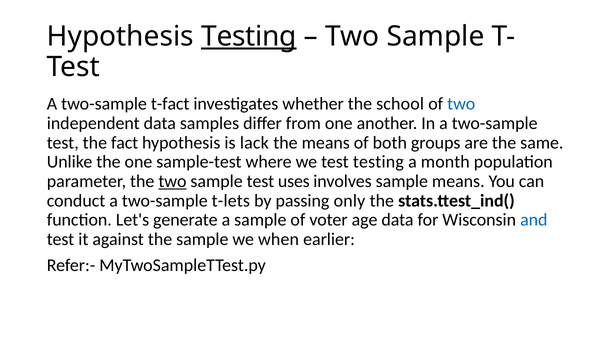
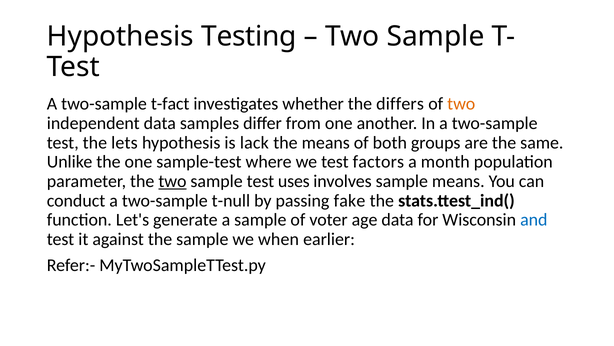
Testing at (249, 36) underline: present -> none
school: school -> differs
two at (461, 104) colour: blue -> orange
fact: fact -> lets
test testing: testing -> factors
t-lets: t-lets -> t-null
only: only -> fake
